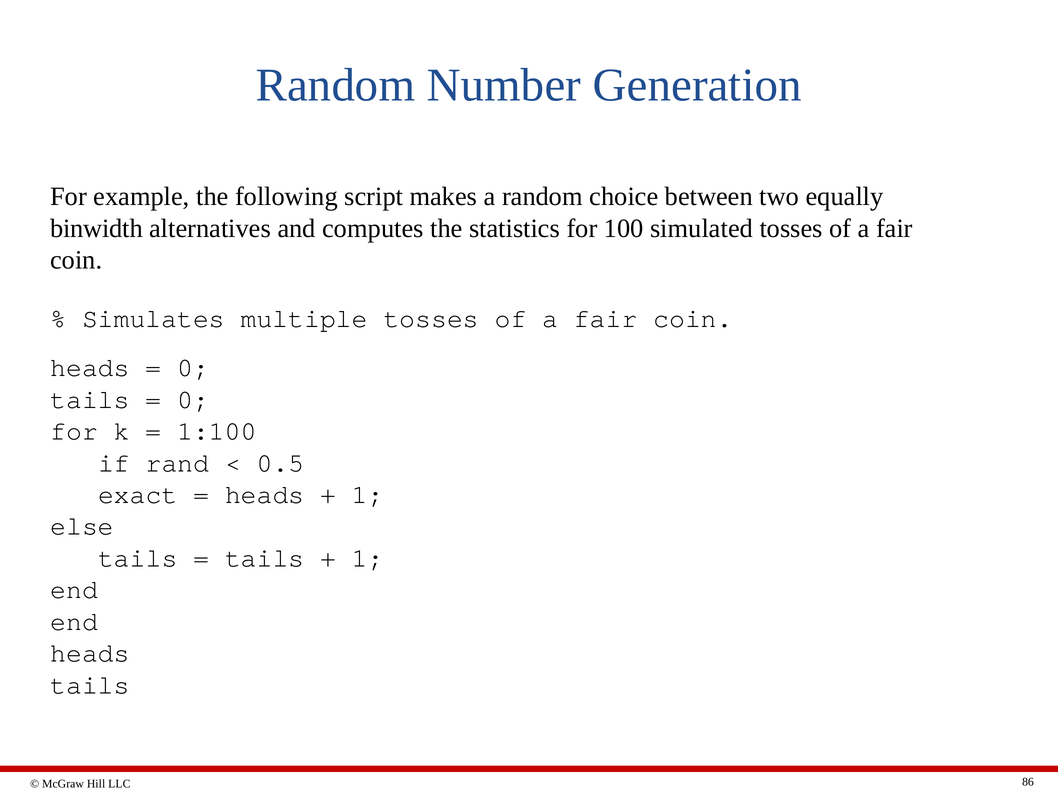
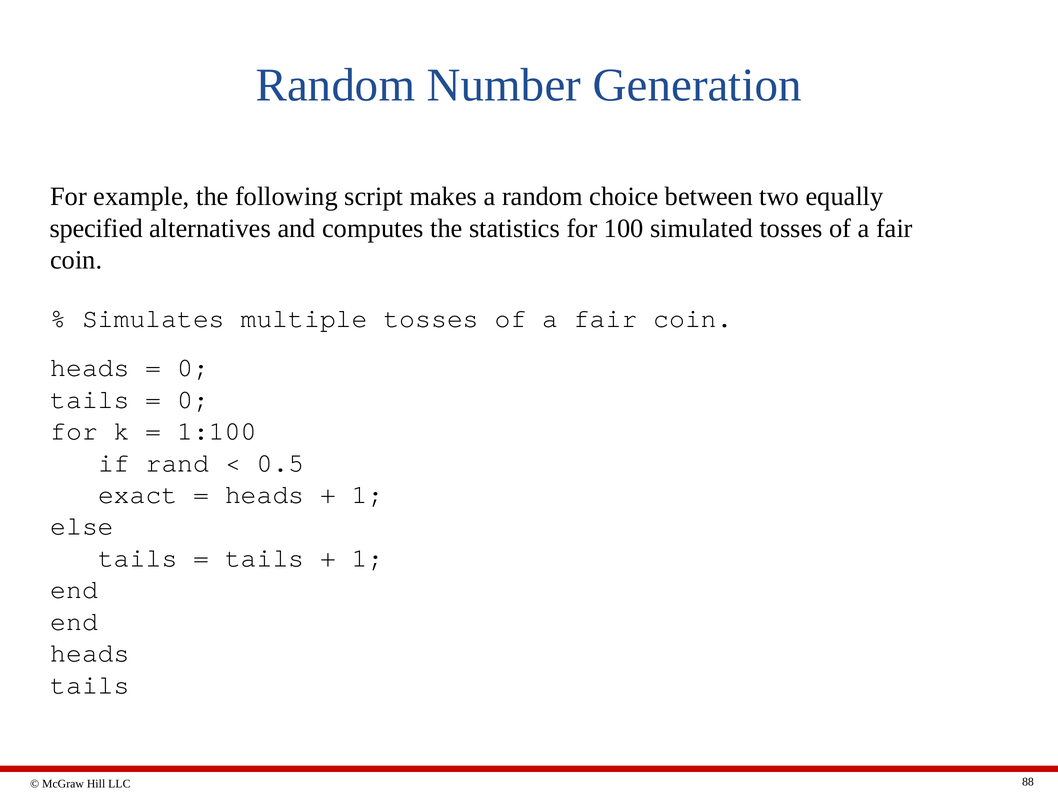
binwidth: binwidth -> specified
86: 86 -> 88
